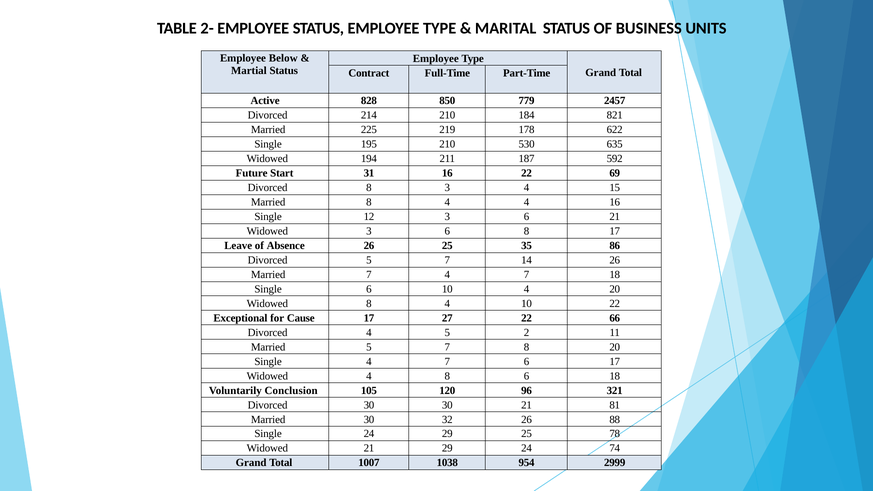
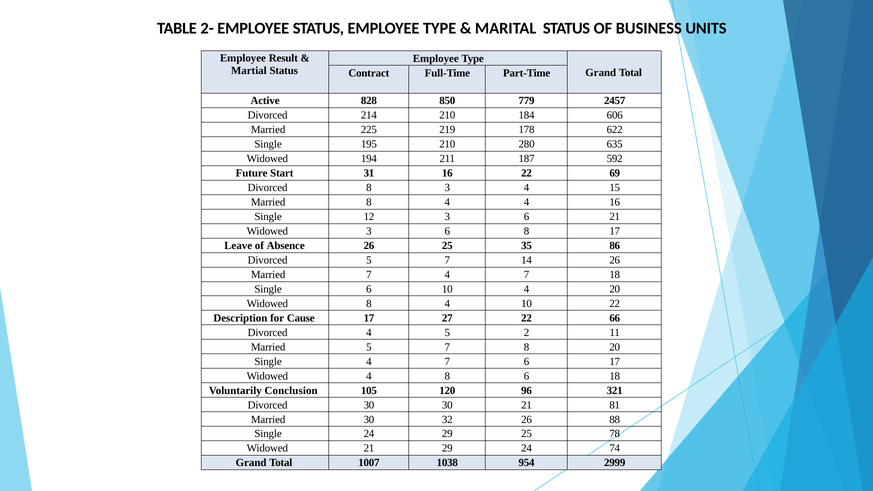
Below: Below -> Result
821: 821 -> 606
530: 530 -> 280
Exceptional: Exceptional -> Description
